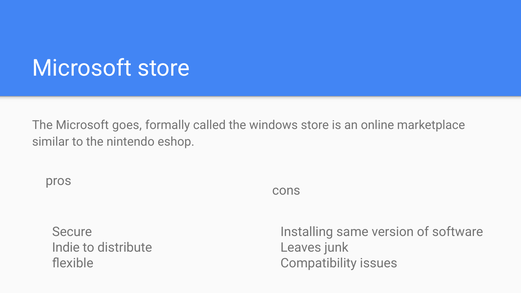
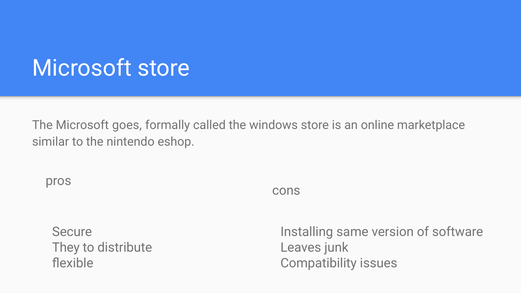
Indie: Indie -> They
